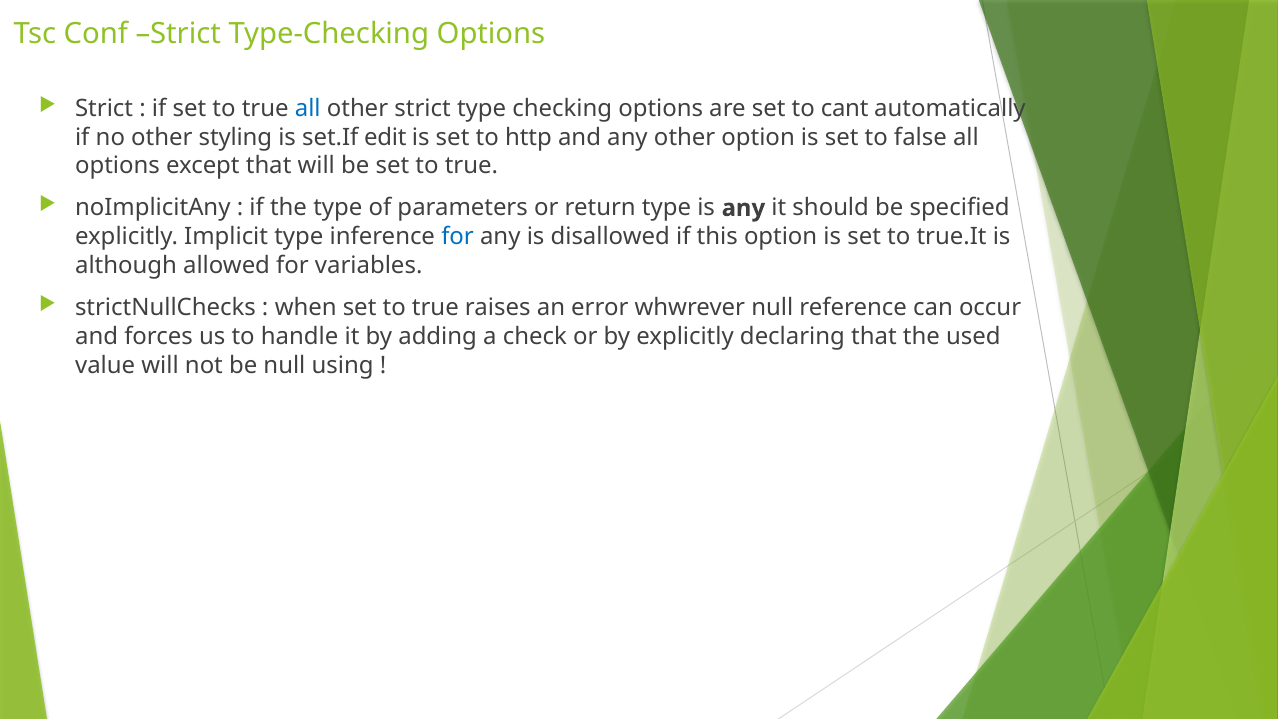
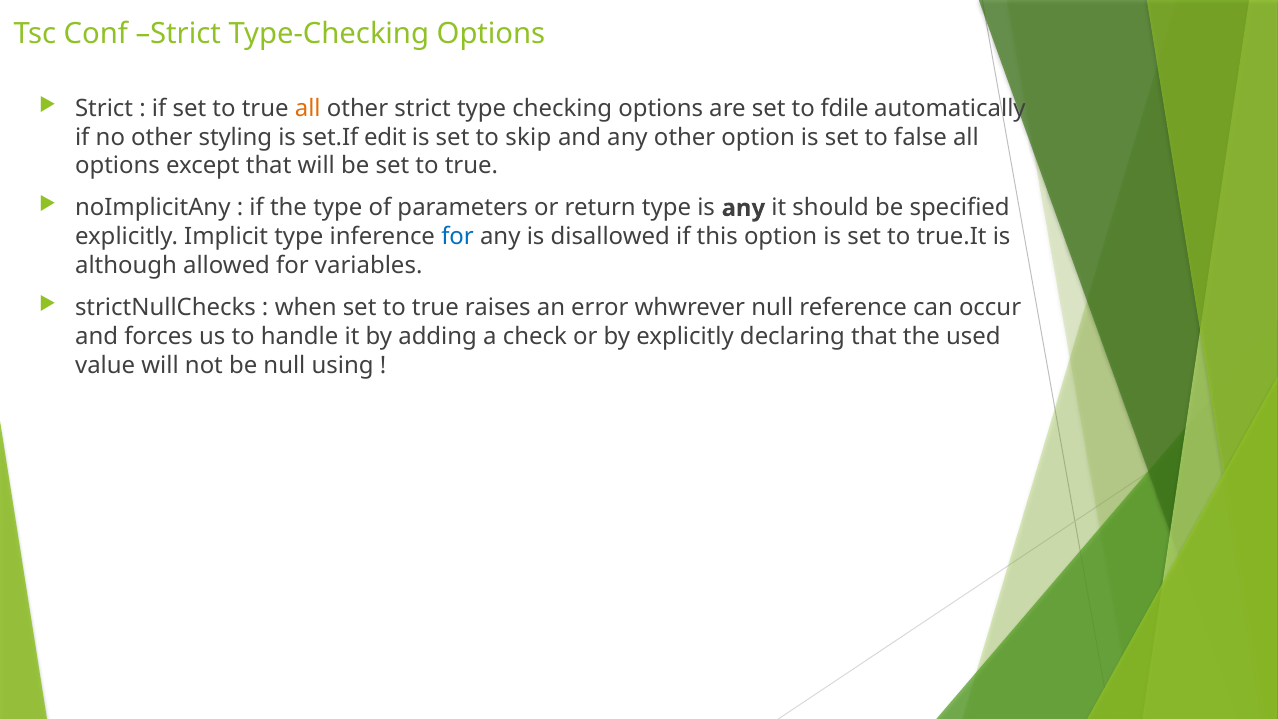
all at (308, 108) colour: blue -> orange
cant: cant -> fdile
http: http -> skip
